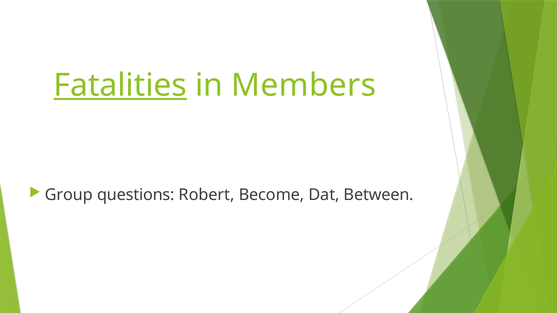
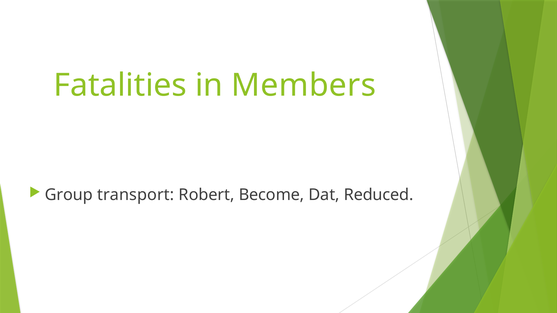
Fatalities underline: present -> none
questions: questions -> transport
Between: Between -> Reduced
